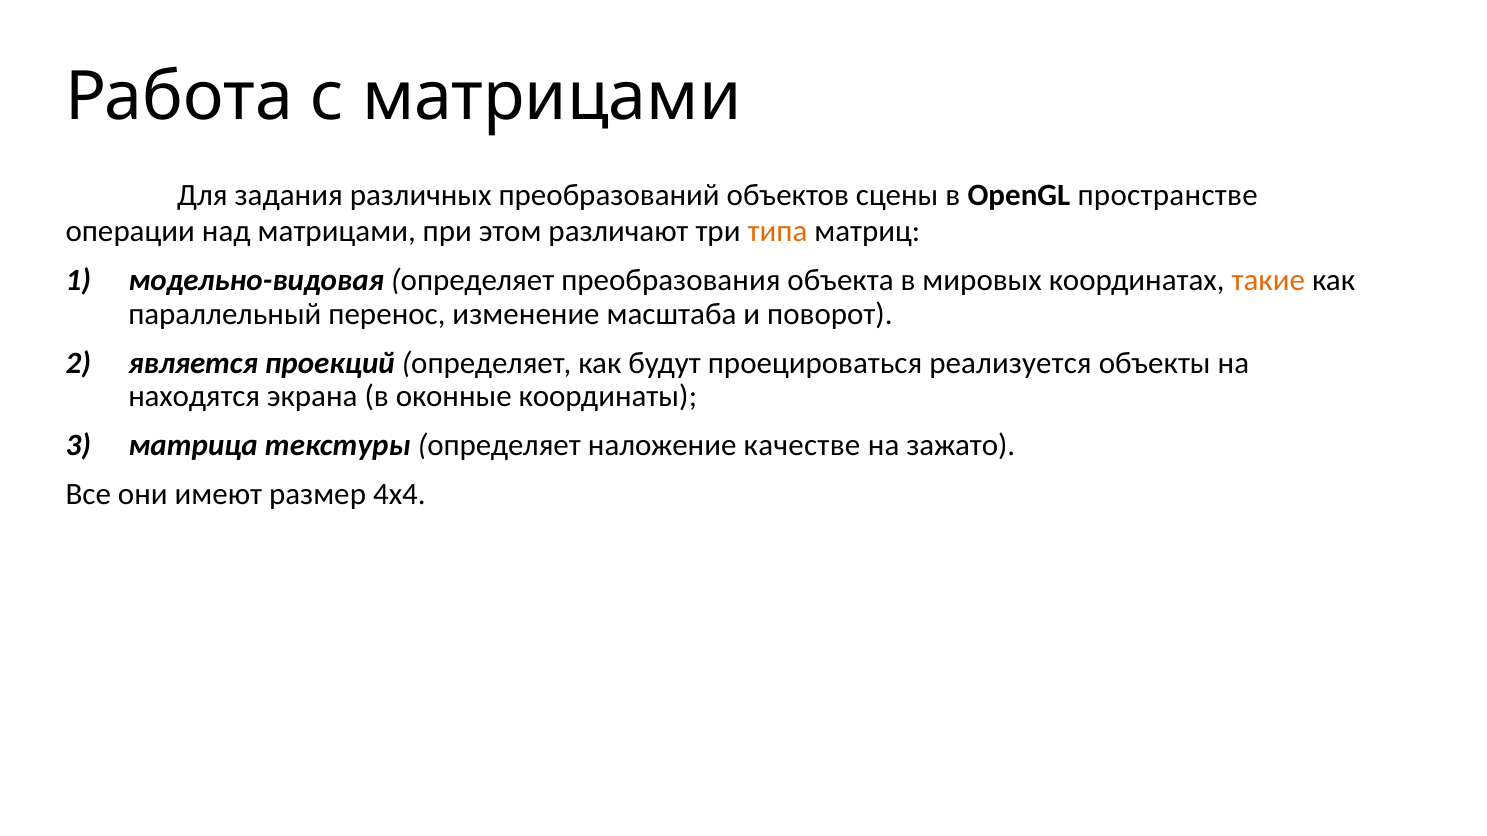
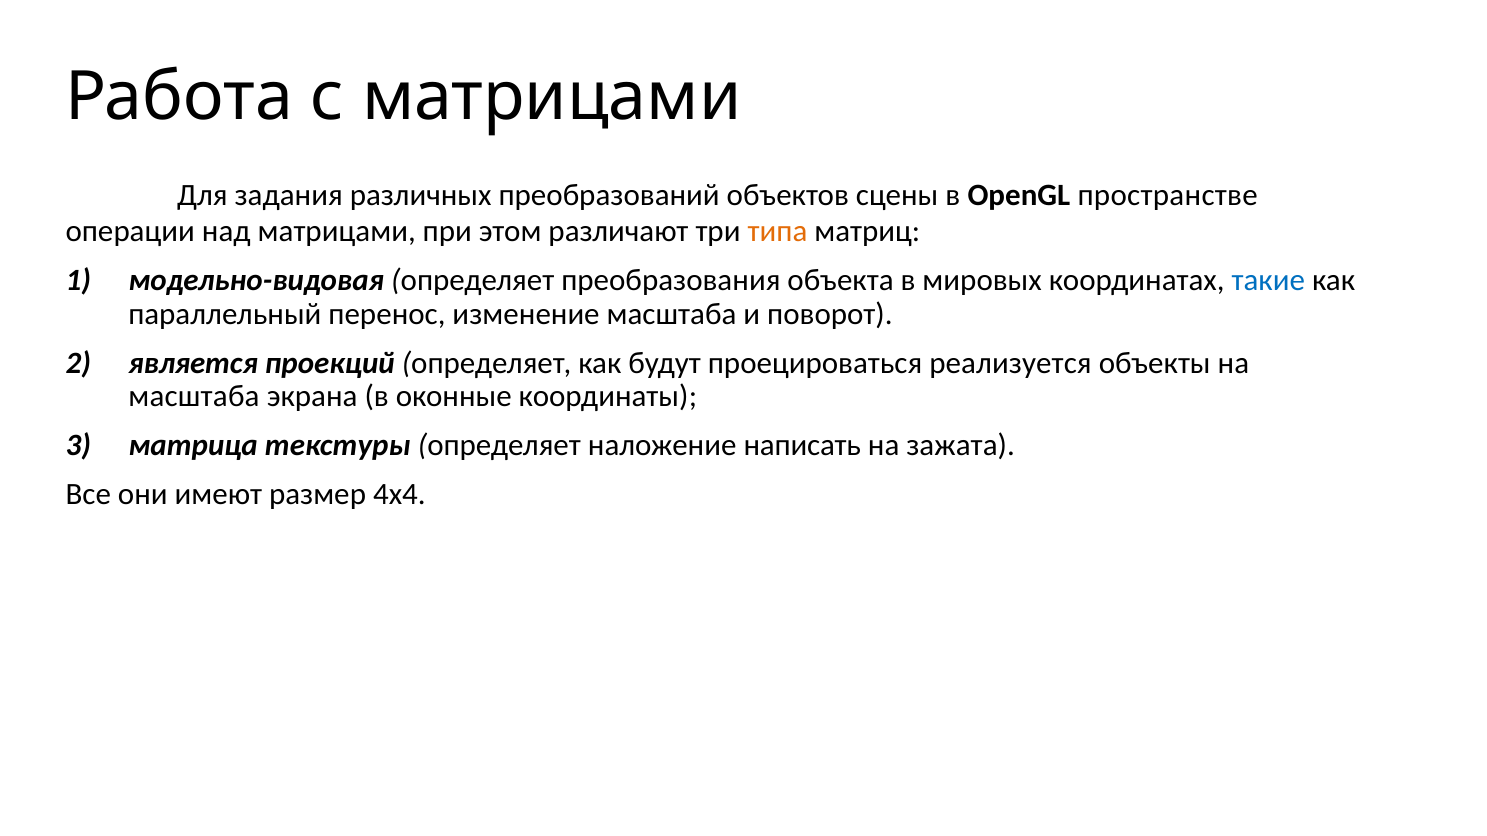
такие colour: orange -> blue
находятся at (194, 397): находятся -> масштаба
качестве: качестве -> написать
зажато: зажато -> зажата
